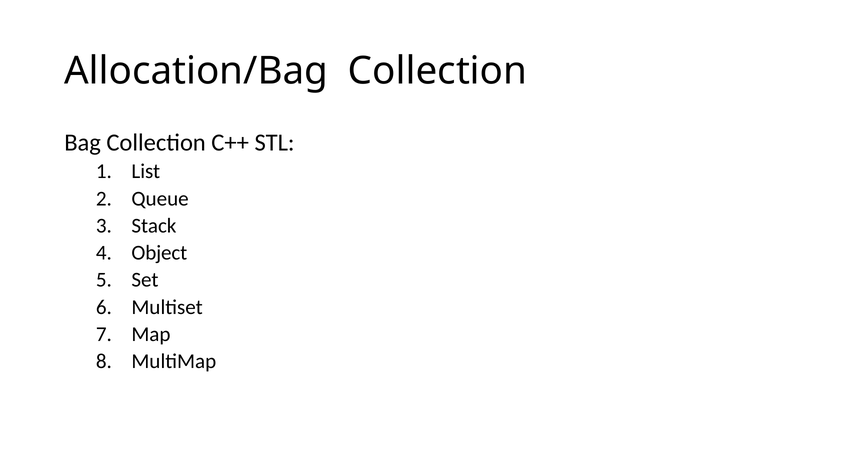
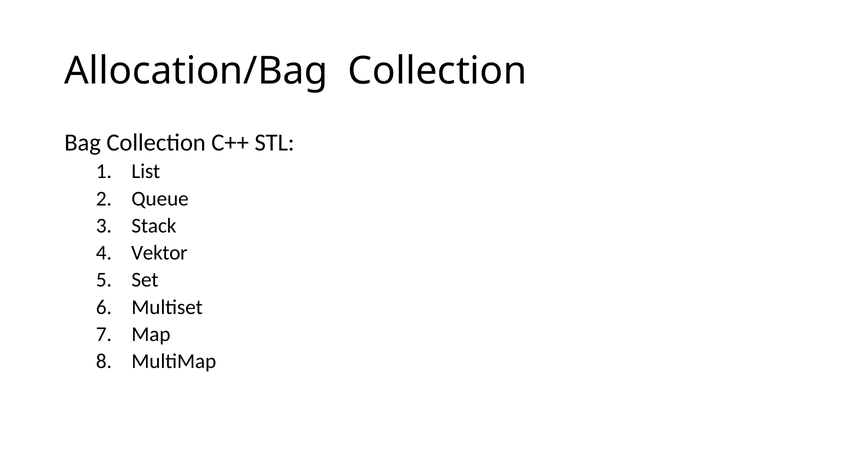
Object: Object -> Vektor
